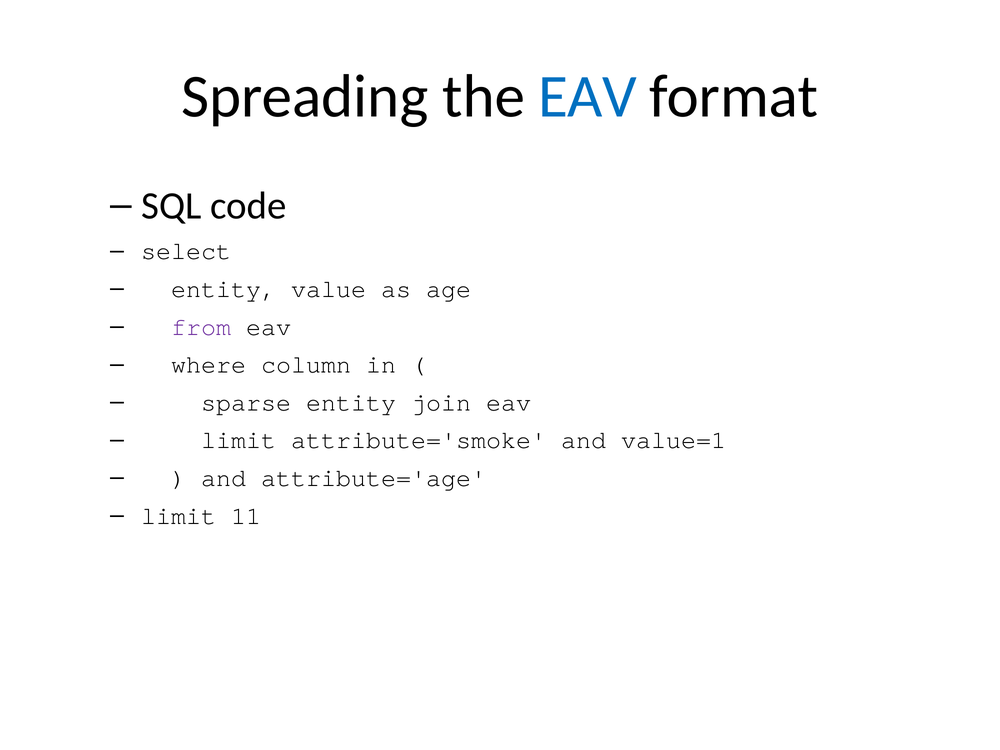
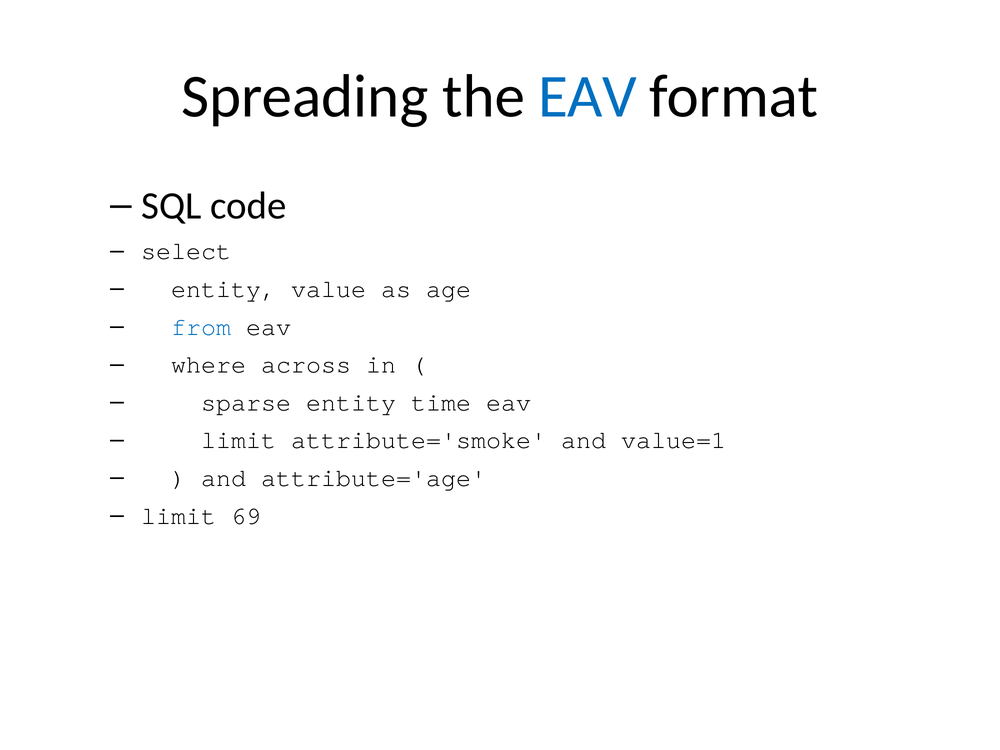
from colour: purple -> blue
column: column -> across
join: join -> time
11: 11 -> 69
